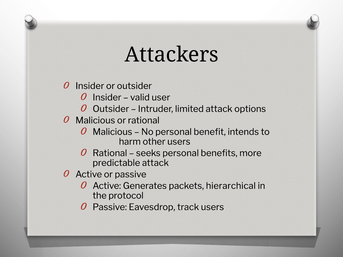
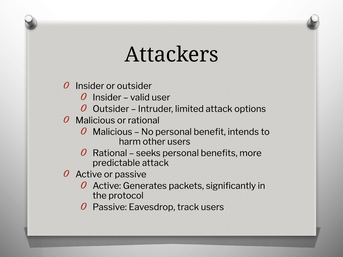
hierarchical: hierarchical -> significantly
